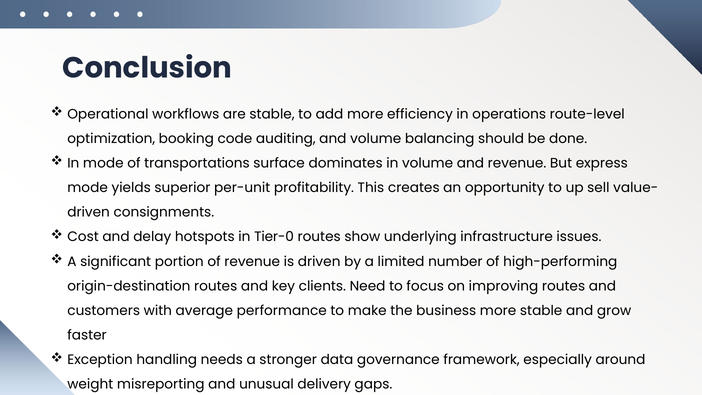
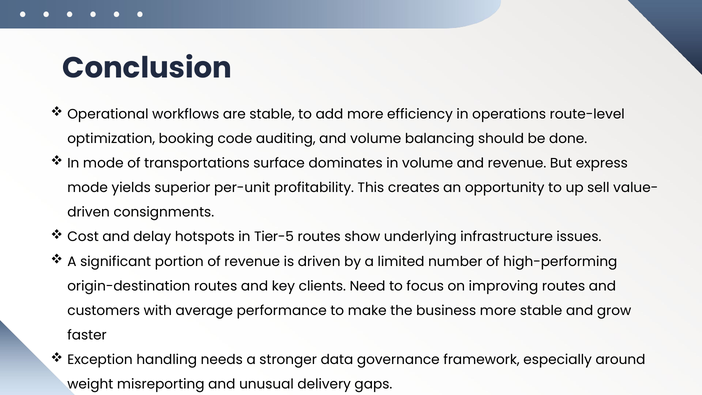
Tier-0: Tier-0 -> Tier-5
